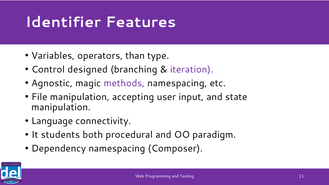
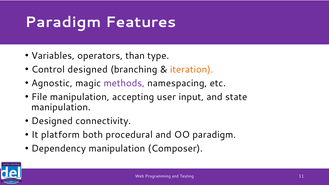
Identifier at (63, 22): Identifier -> Paradigm
iteration colour: purple -> orange
Language at (52, 121): Language -> Designed
students: students -> platform
Dependency namespacing: namespacing -> manipulation
